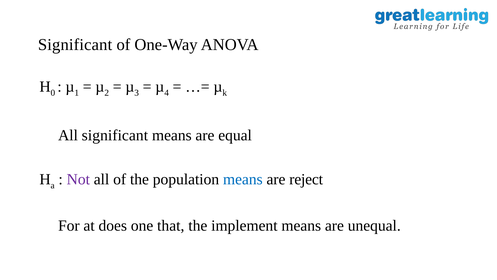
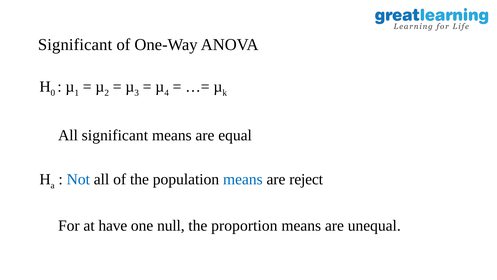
Not colour: purple -> blue
does: does -> have
that: that -> null
implement: implement -> proportion
